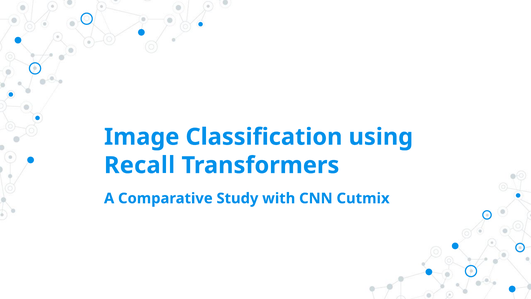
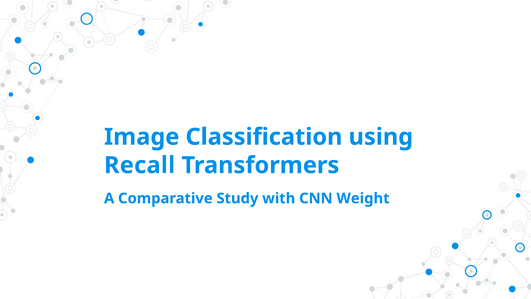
Cutmix: Cutmix -> Weight
